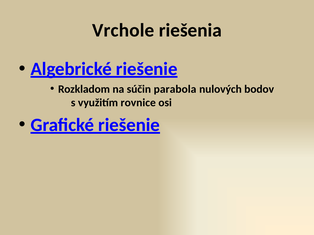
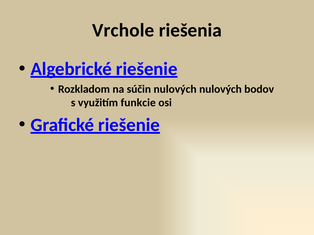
súčin parabola: parabola -> nulových
rovnice: rovnice -> funkcie
